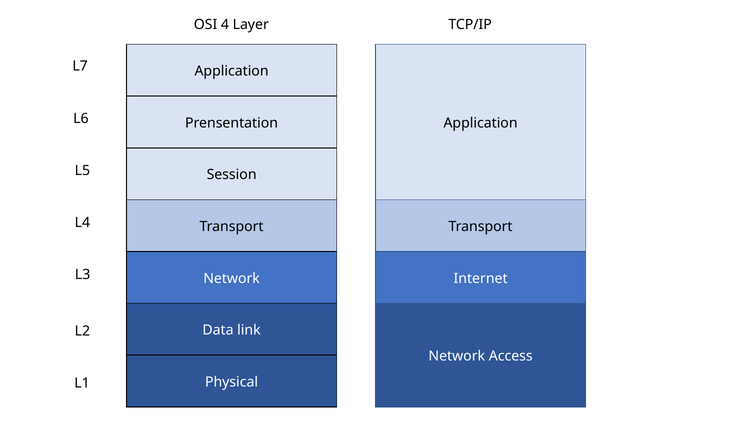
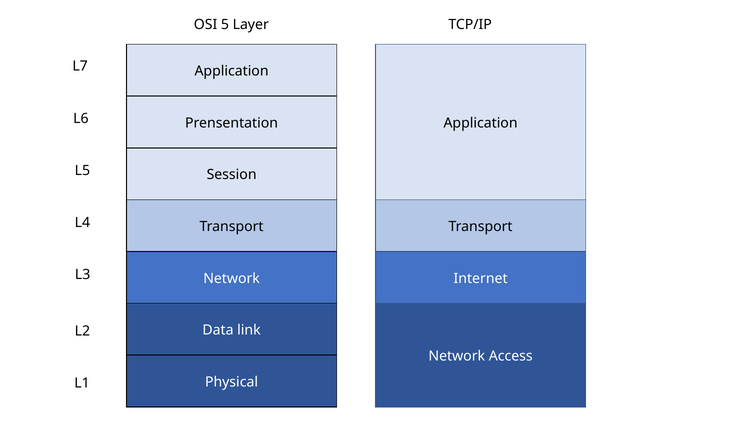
4: 4 -> 5
